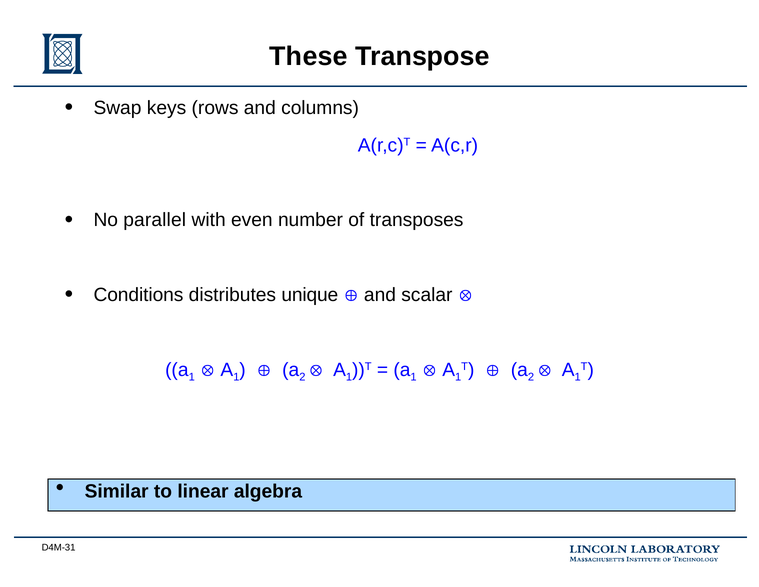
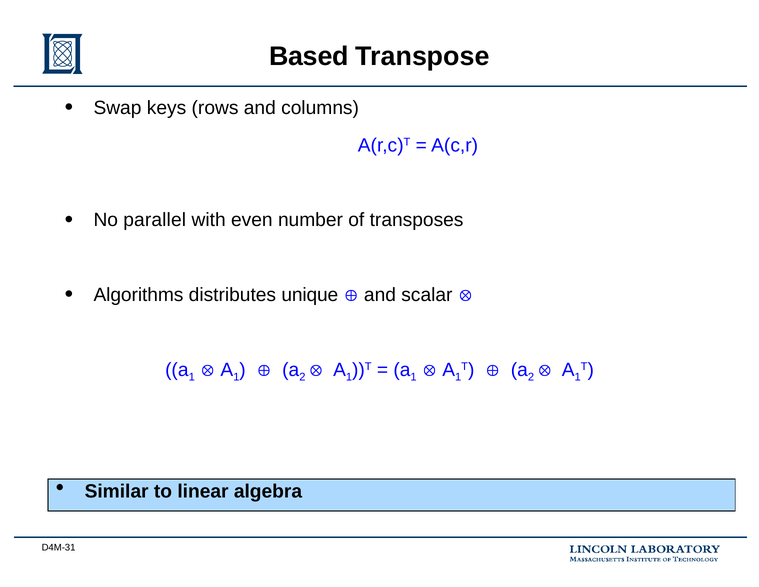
These: These -> Based
Conditions: Conditions -> Algorithms
